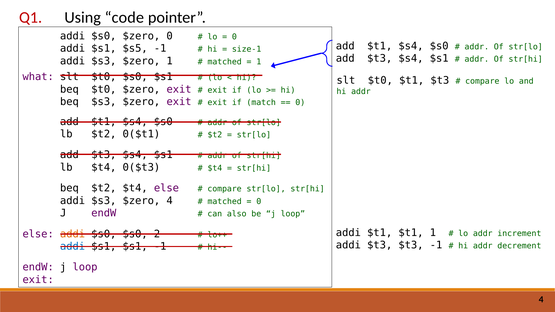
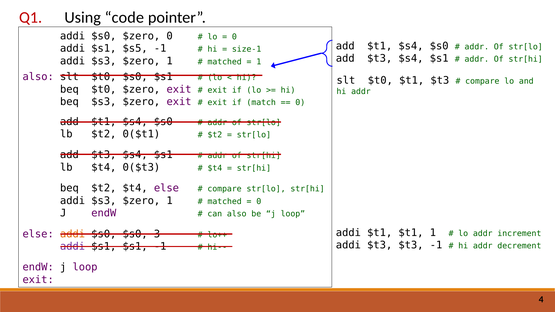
what at (38, 77): what -> also
4 at (170, 201): 4 -> 1
2: 2 -> 3
addi at (73, 247) colour: blue -> purple
